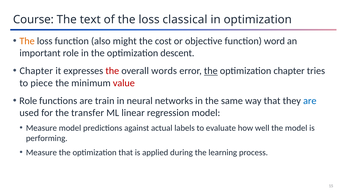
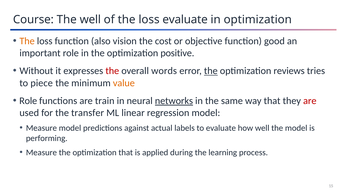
The text: text -> well
loss classical: classical -> evaluate
might: might -> vision
word: word -> good
descent: descent -> positive
Chapter at (36, 71): Chapter -> Without
optimization chapter: chapter -> reviews
value colour: red -> orange
networks underline: none -> present
are at (310, 101) colour: blue -> red
